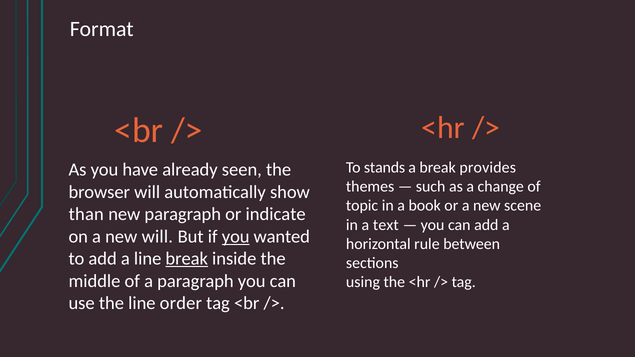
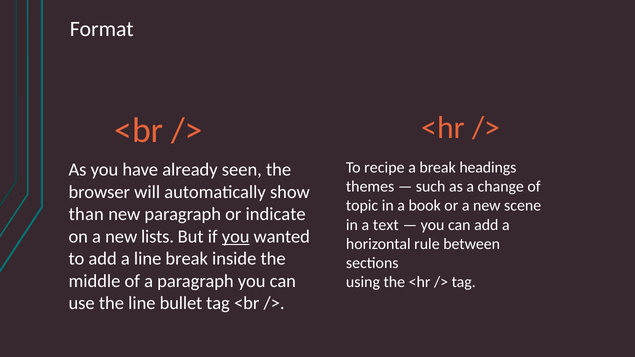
stands: stands -> recipe
provides: provides -> headings
new will: will -> lists
break at (187, 259) underline: present -> none
order: order -> bullet
